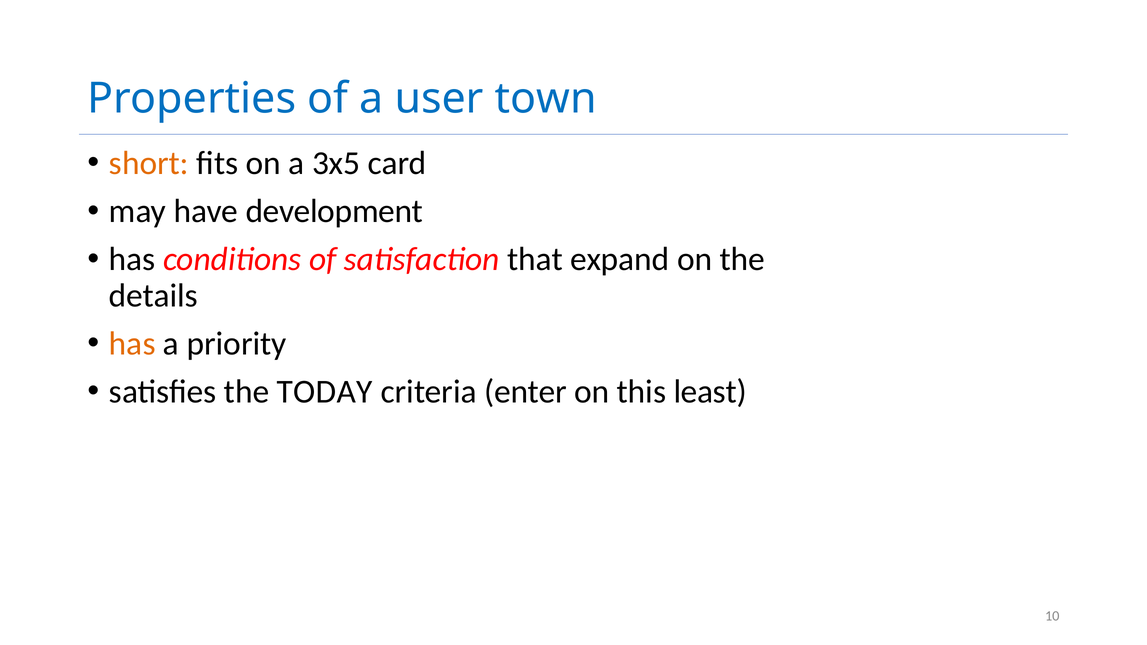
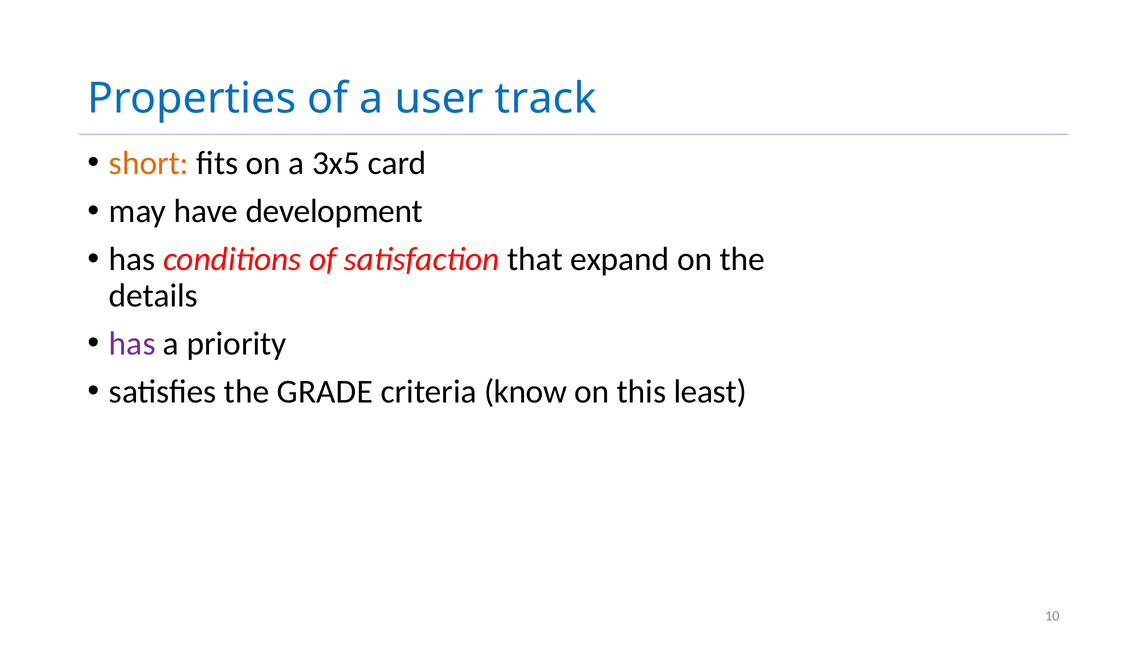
town: town -> track
has at (132, 344) colour: orange -> purple
TODAY: TODAY -> GRADE
enter: enter -> know
